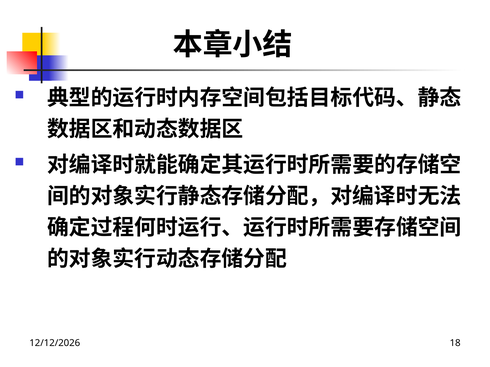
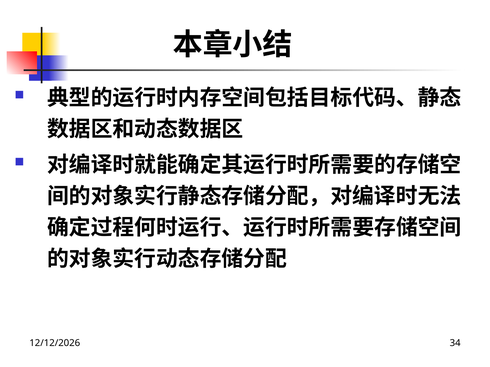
18: 18 -> 34
